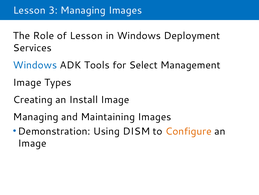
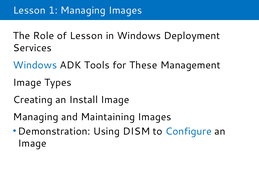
3: 3 -> 1
Select: Select -> These
Configure colour: orange -> blue
